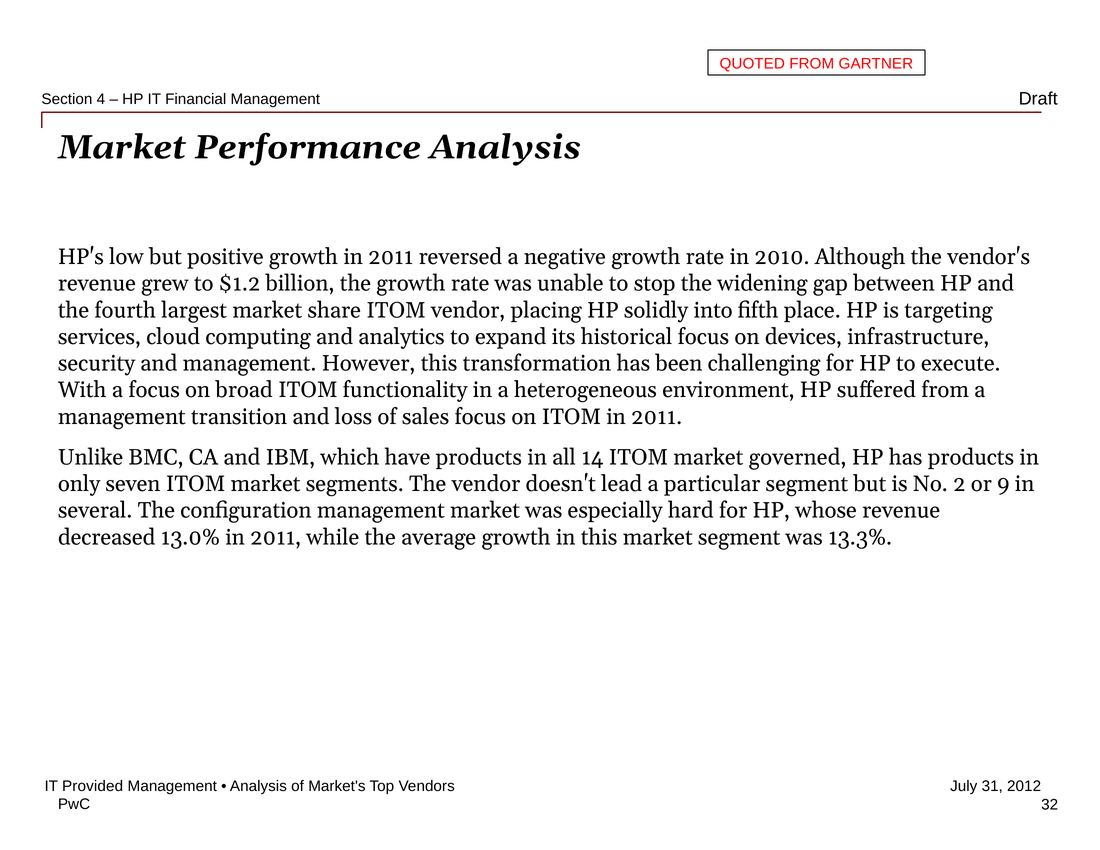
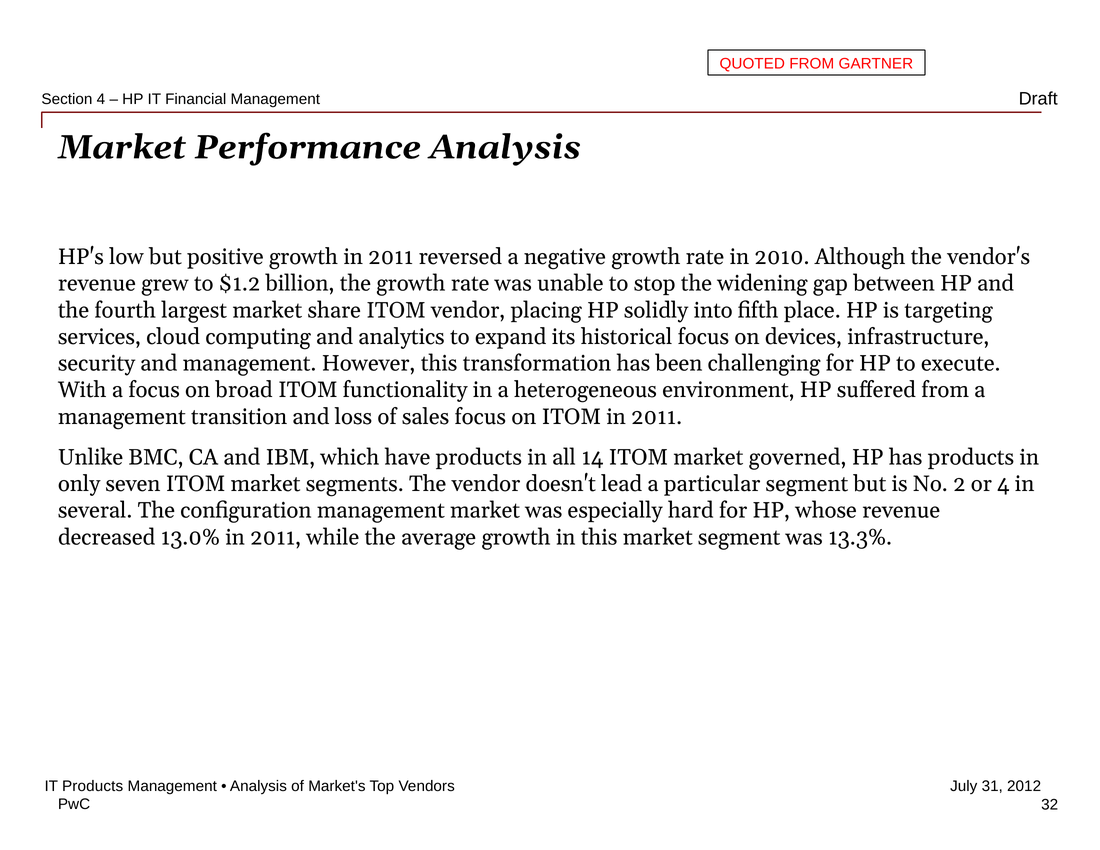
or 9: 9 -> 4
IT Provided: Provided -> Products
